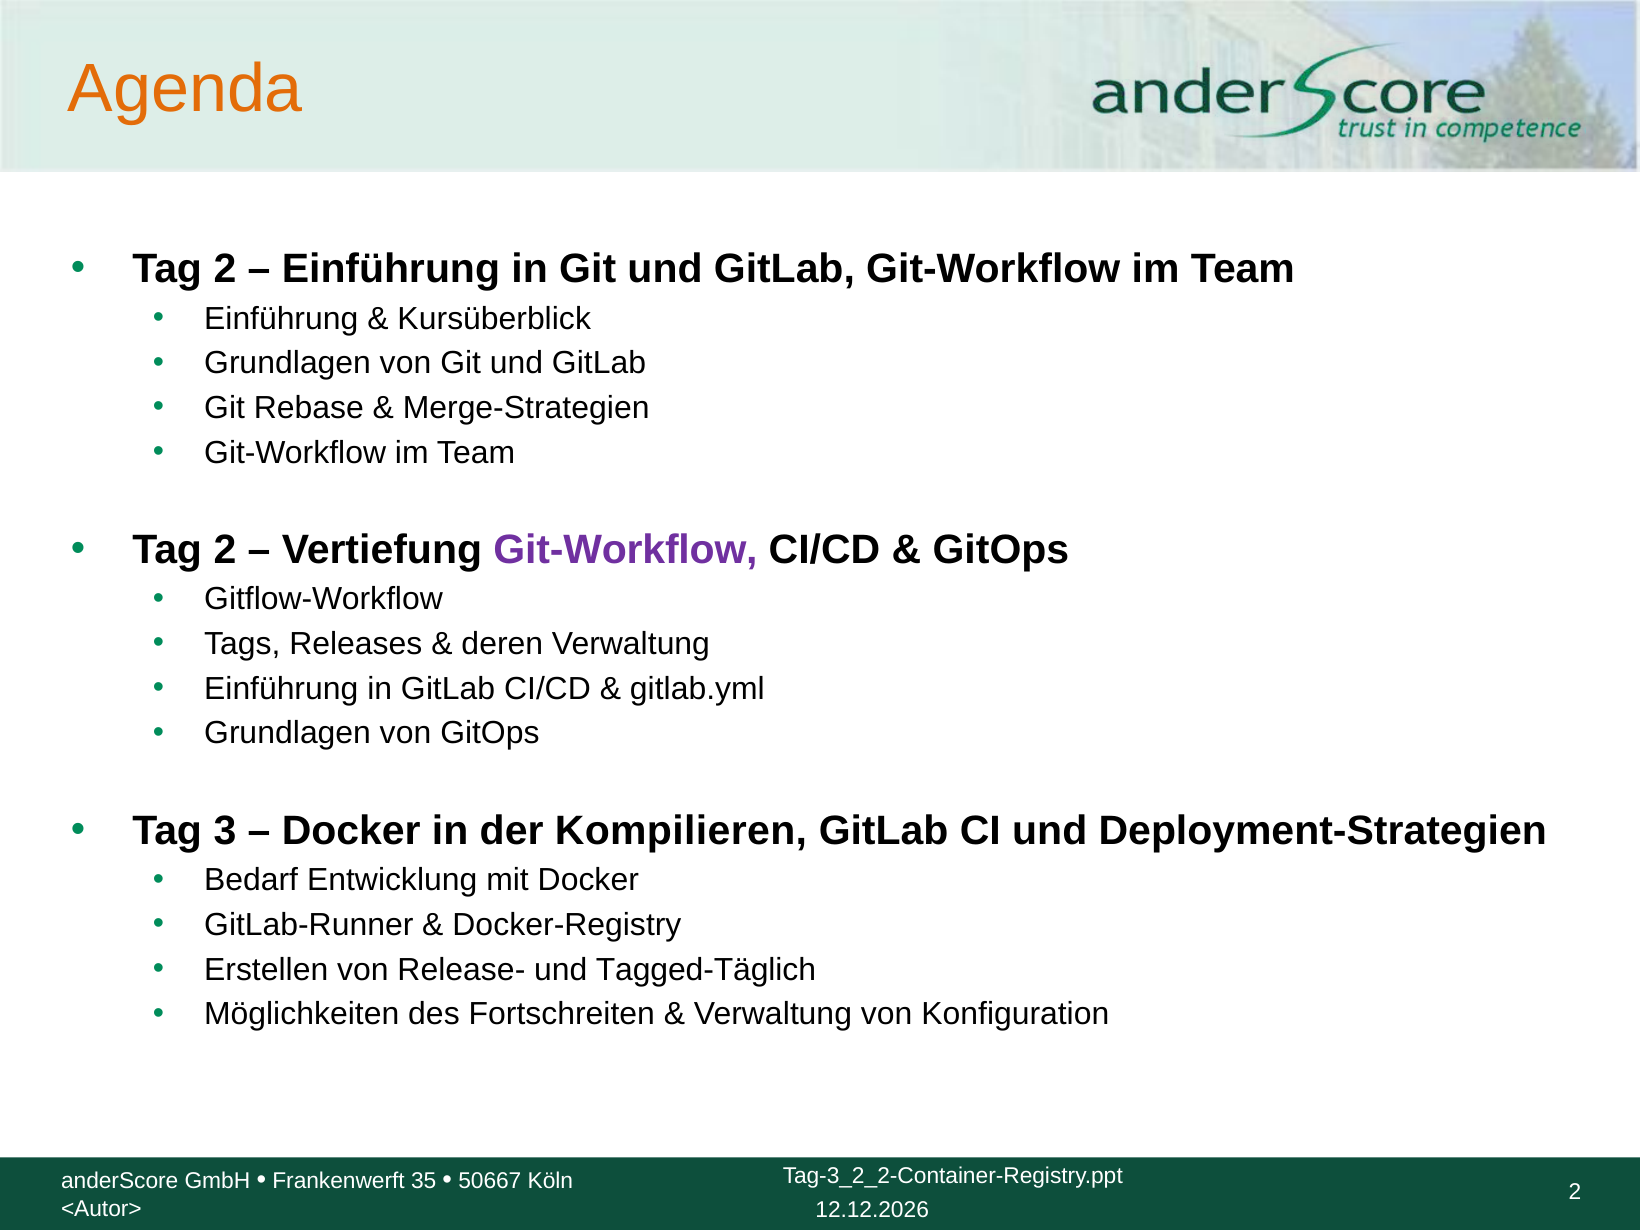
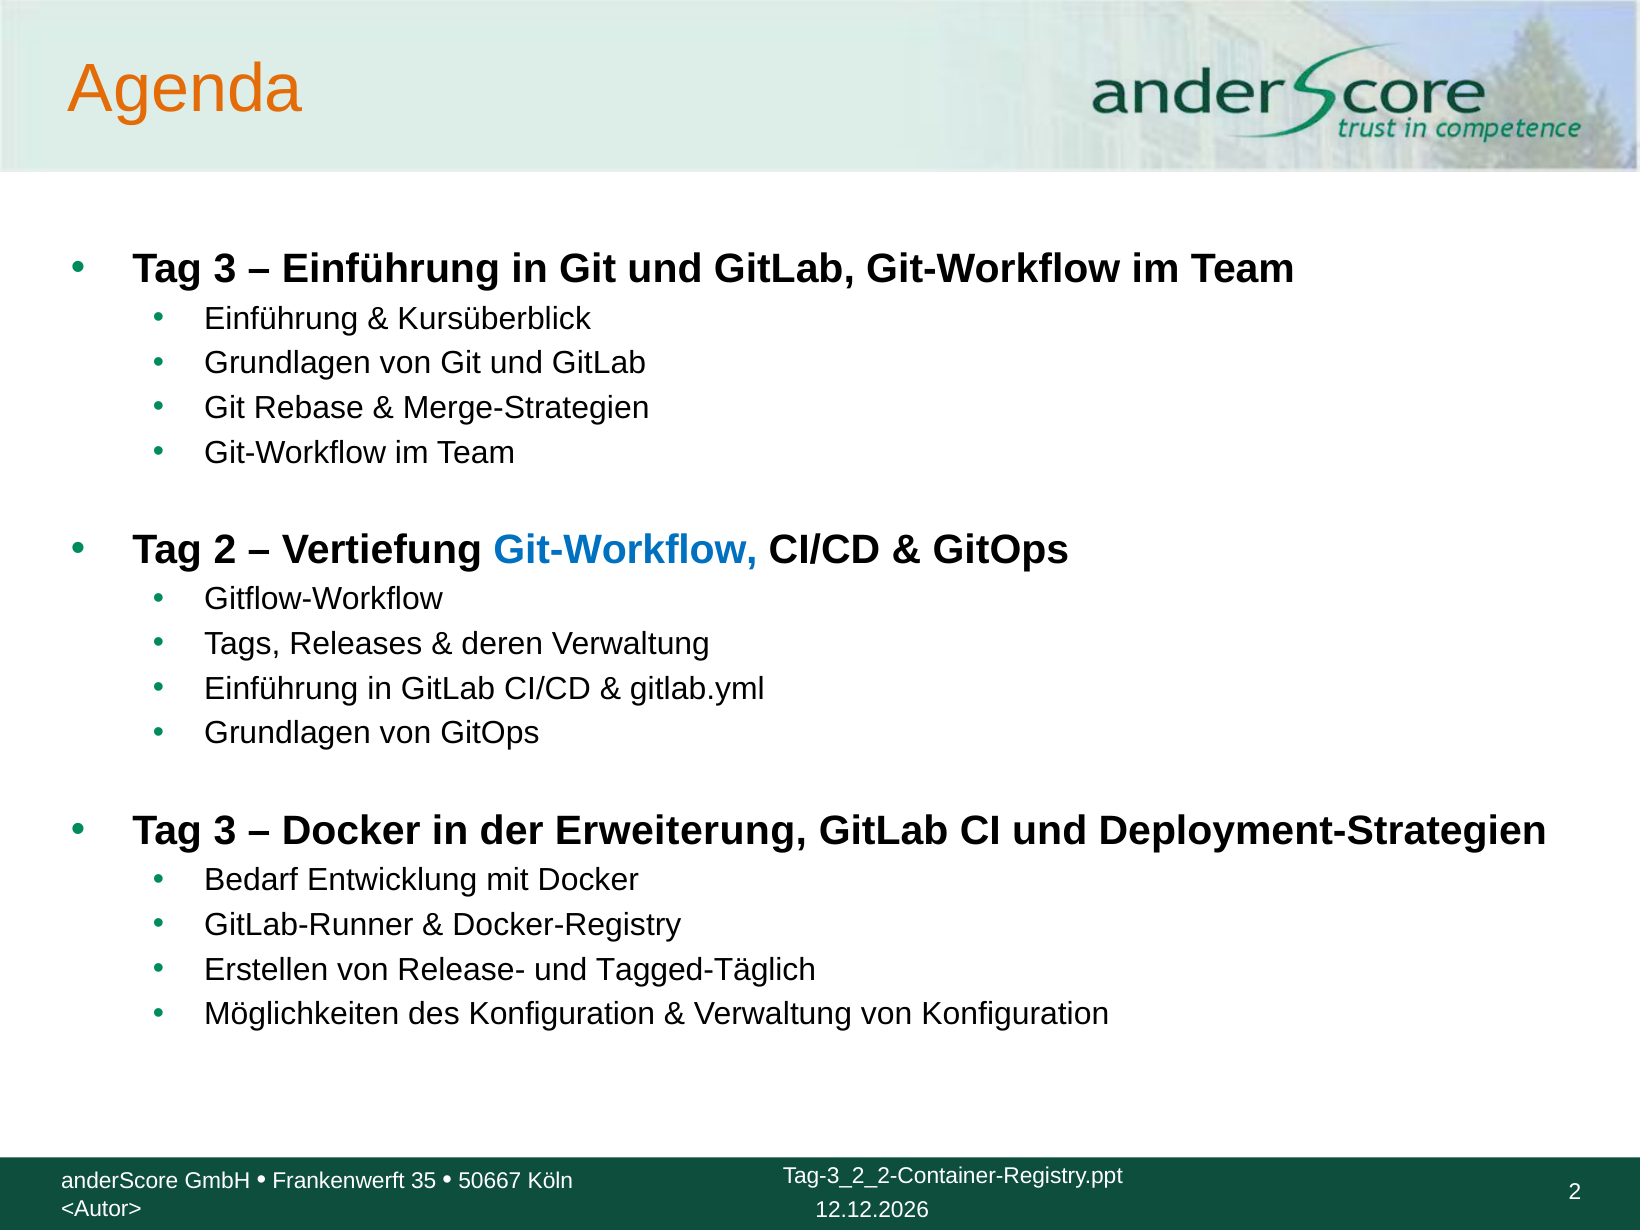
2 at (225, 269): 2 -> 3
Git-Workflow at (625, 550) colour: purple -> blue
Kompilieren: Kompilieren -> Erweiterung
des Fortschreiten: Fortschreiten -> Konfiguration
